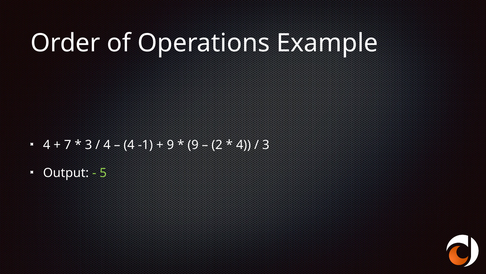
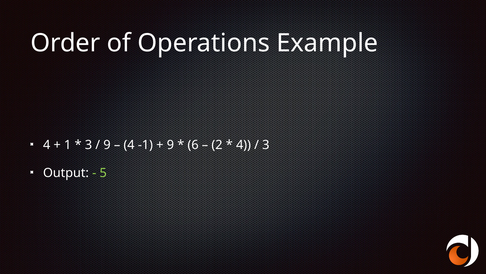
7: 7 -> 1
4 at (107, 145): 4 -> 9
9 at (193, 145): 9 -> 6
